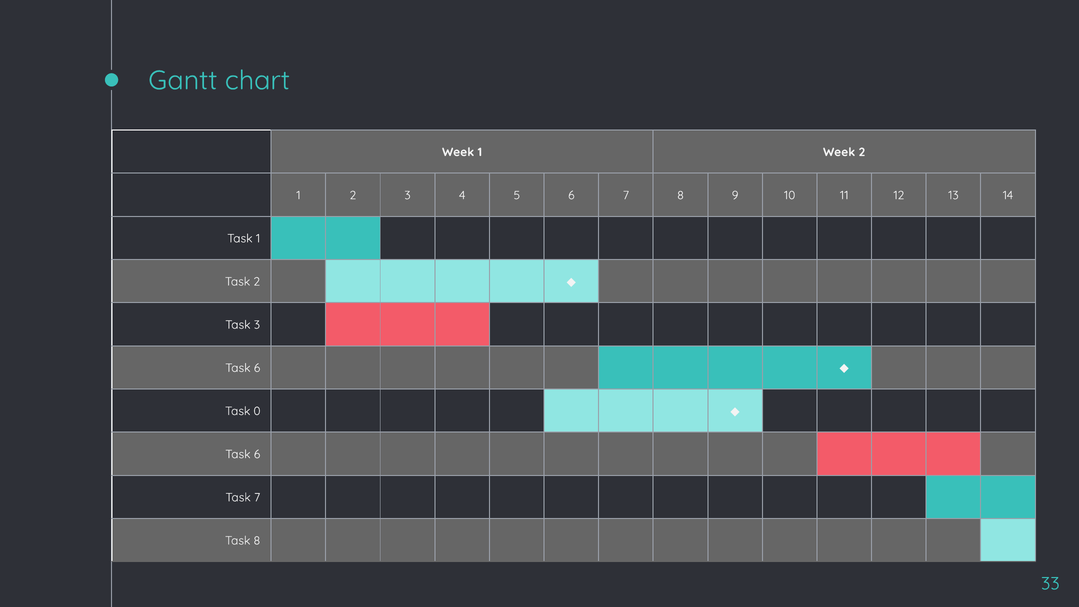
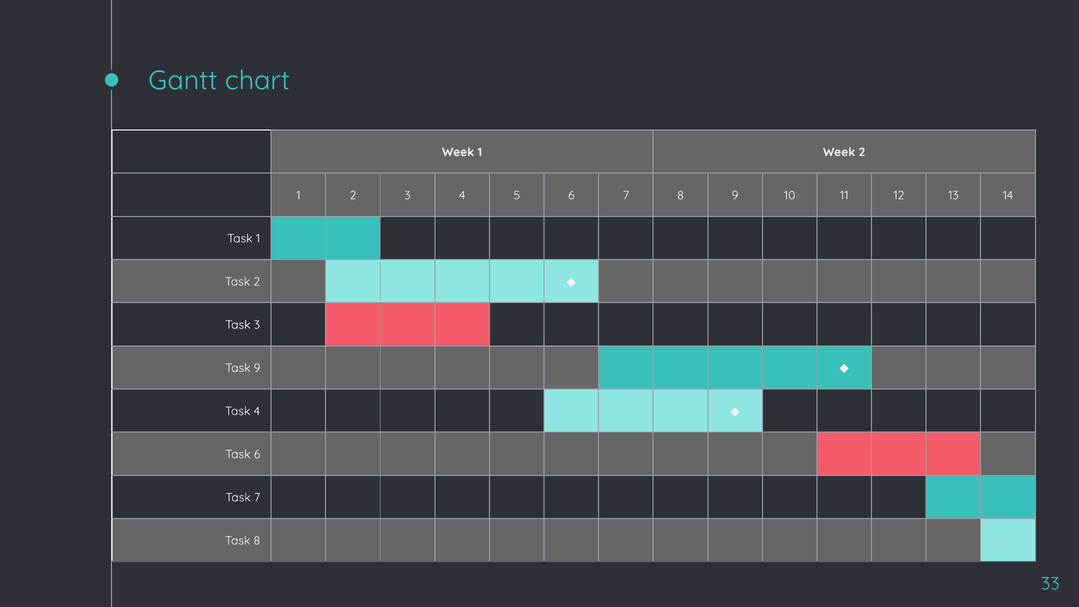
6 at (257, 368): 6 -> 9
Task 0: 0 -> 4
